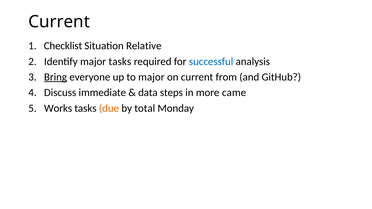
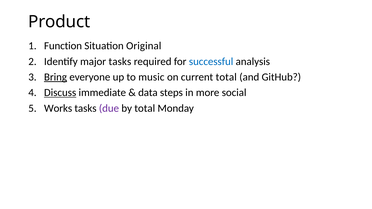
Current at (59, 22): Current -> Product
Checklist: Checklist -> Function
Relative: Relative -> Original
to major: major -> music
current from: from -> total
Discuss underline: none -> present
came: came -> social
due colour: orange -> purple
